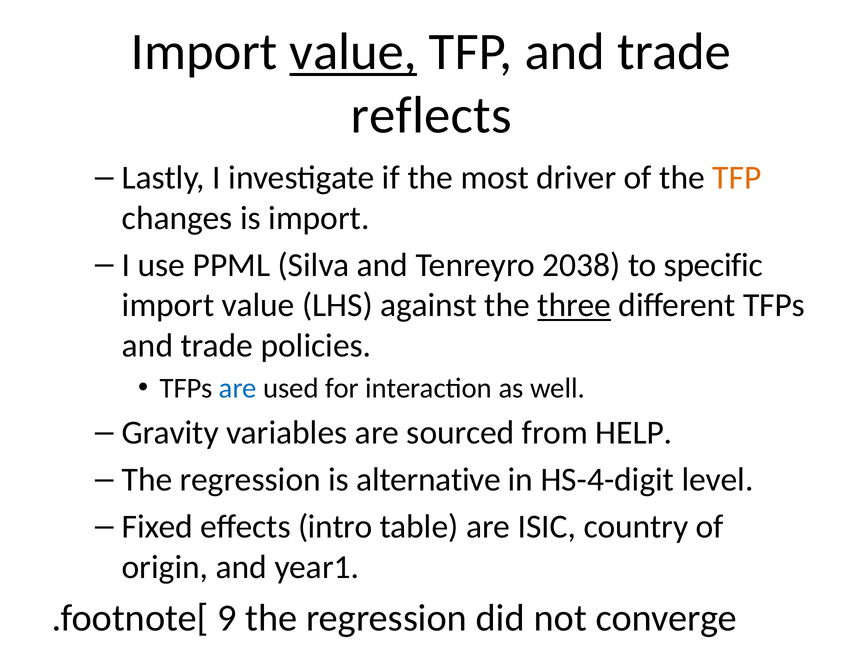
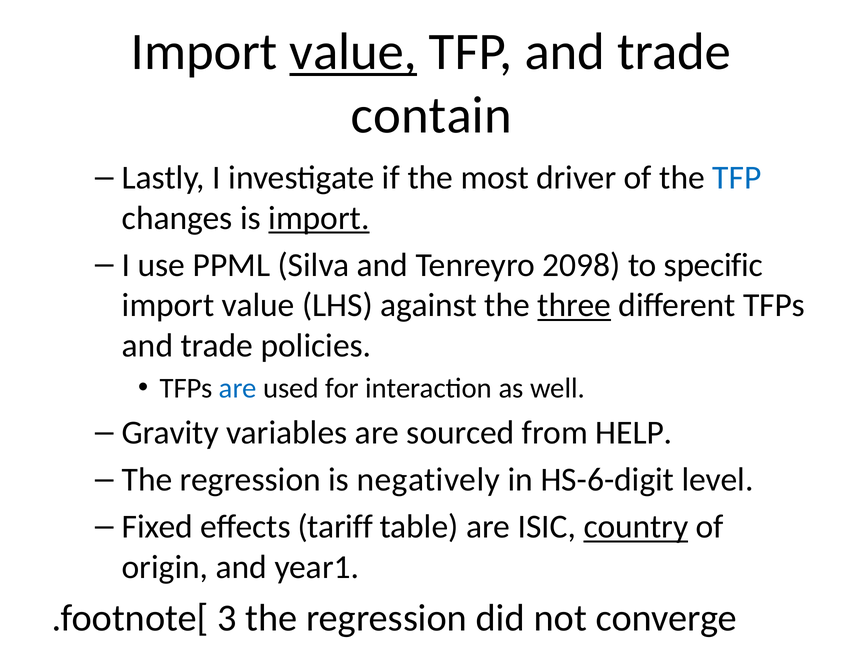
reflects: reflects -> contain
TFP at (737, 178) colour: orange -> blue
import at (319, 218) underline: none -> present
2038: 2038 -> 2098
alternative: alternative -> negatively
HS-4-digit: HS-4-digit -> HS-6-digit
intro: intro -> tariff
country underline: none -> present
9: 9 -> 3
